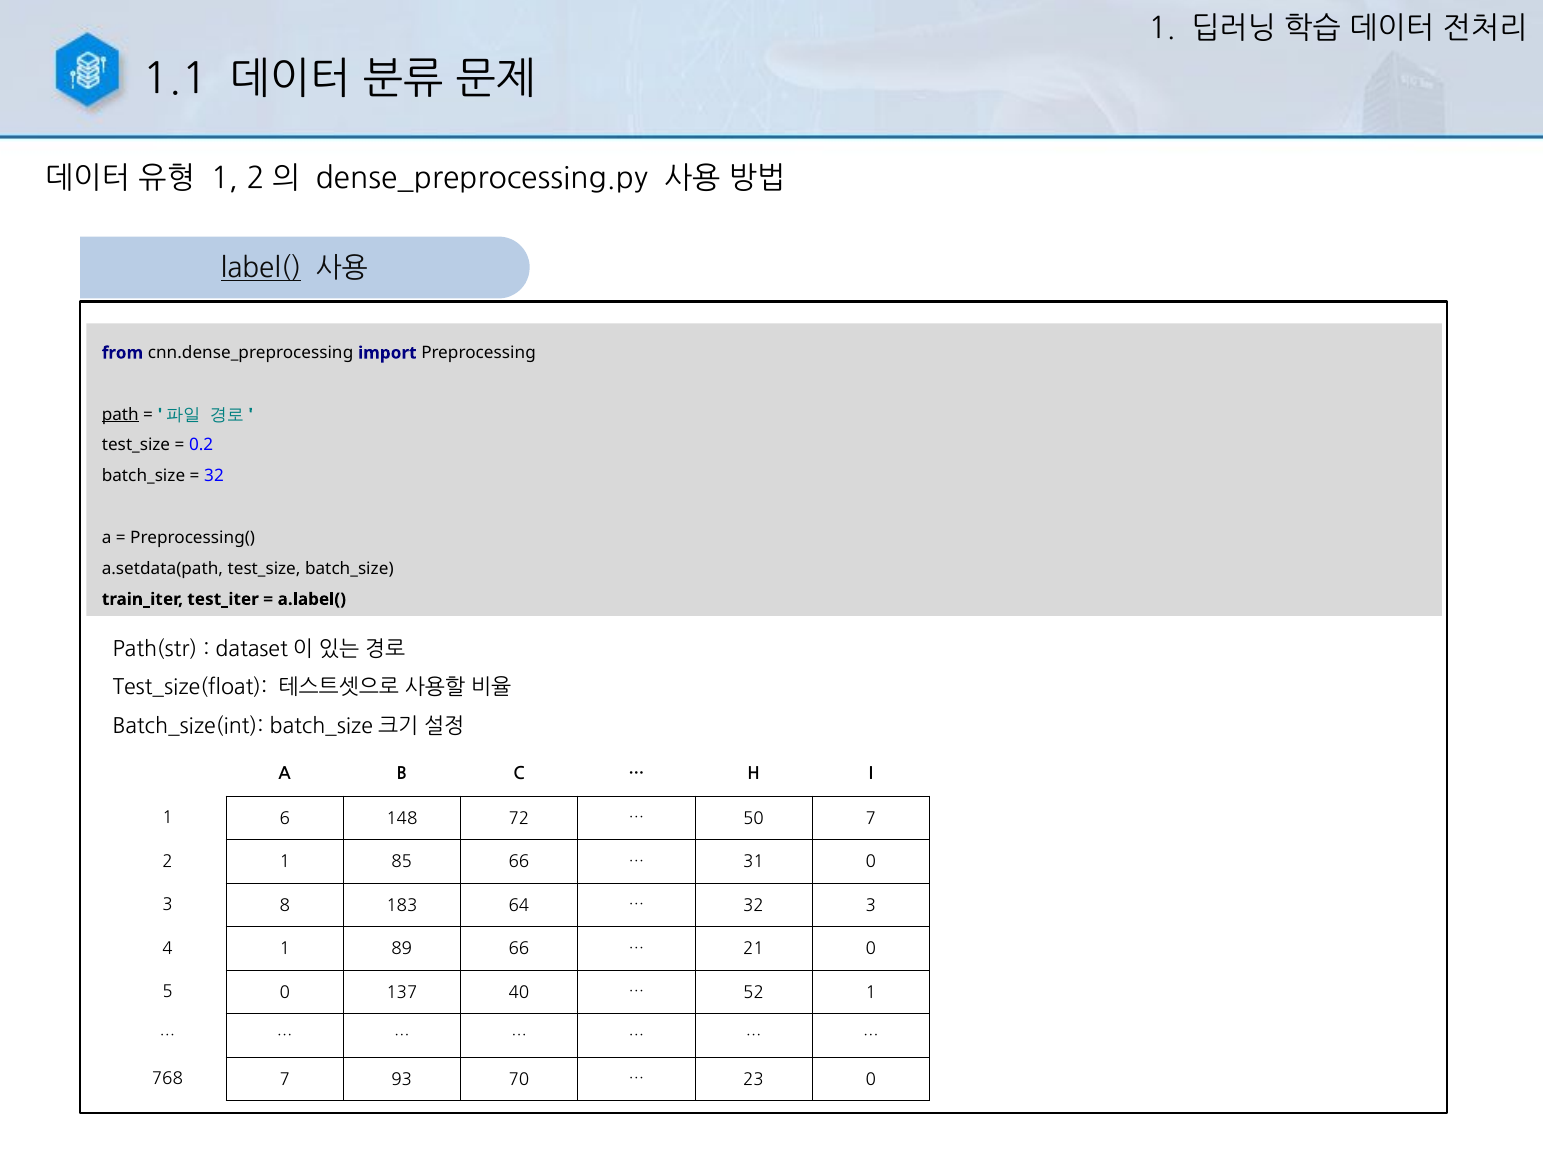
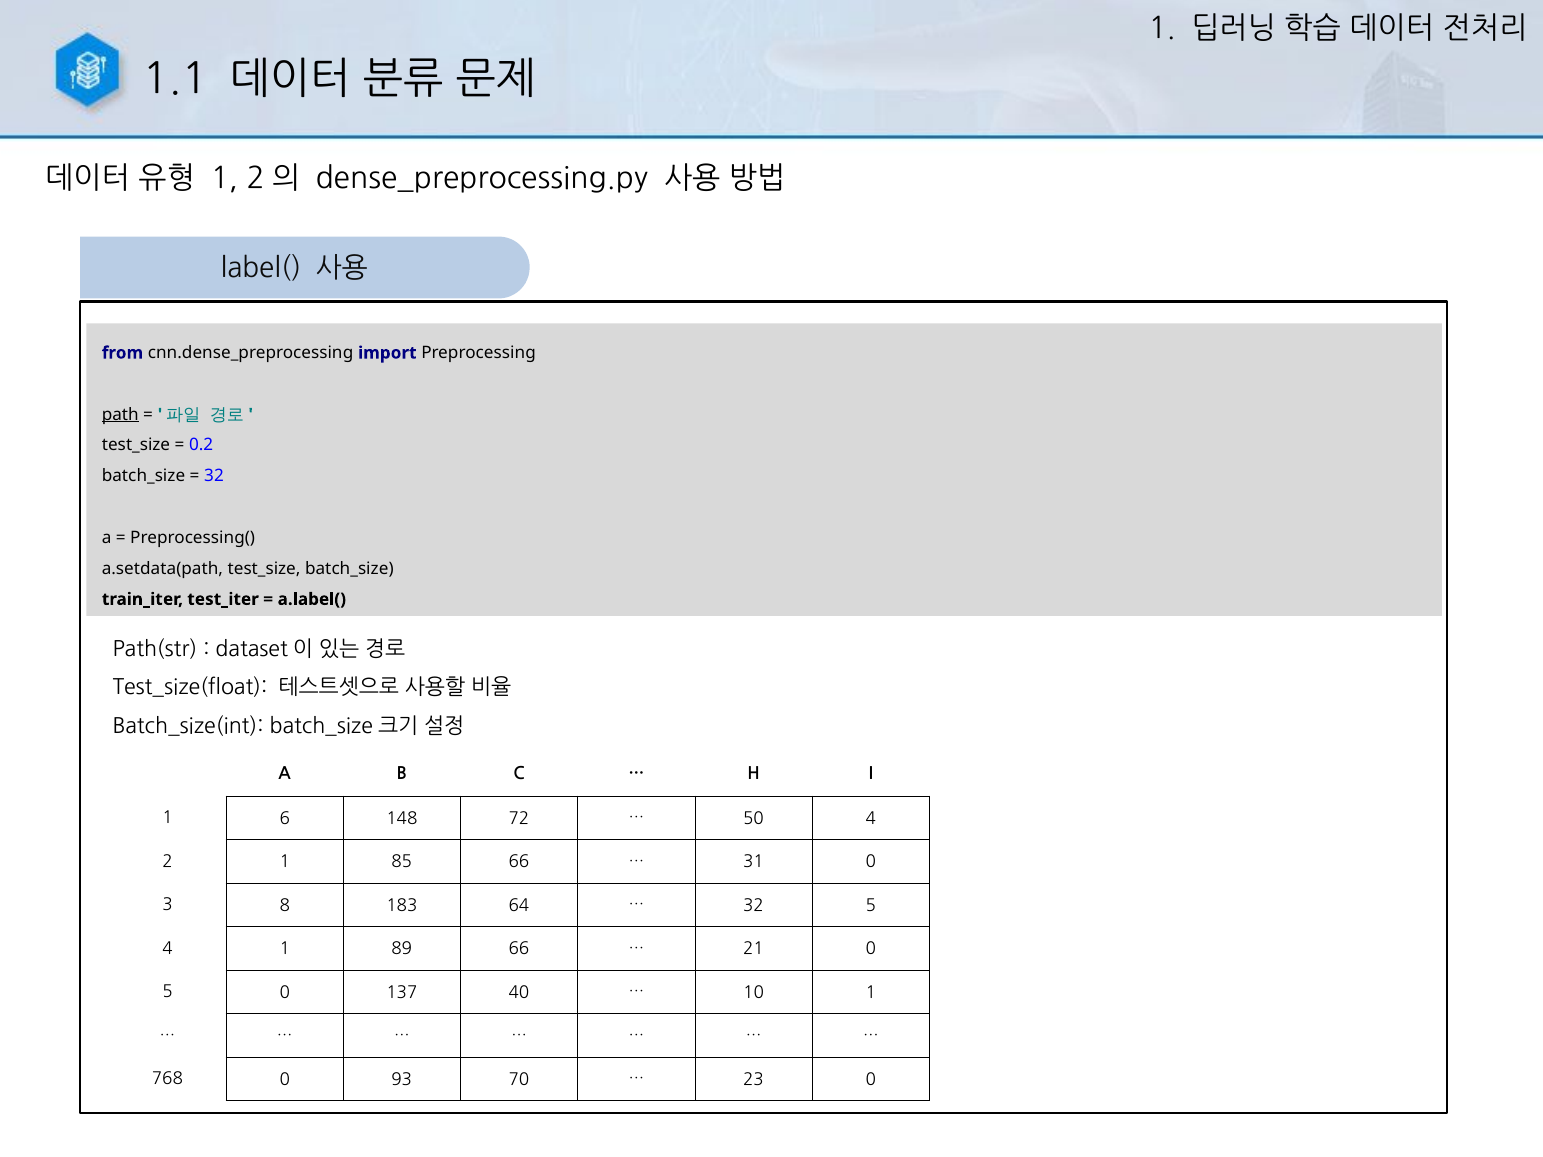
label( underline: present -> none
50 7: 7 -> 4
32 3: 3 -> 5
52: 52 -> 10
768 7: 7 -> 0
